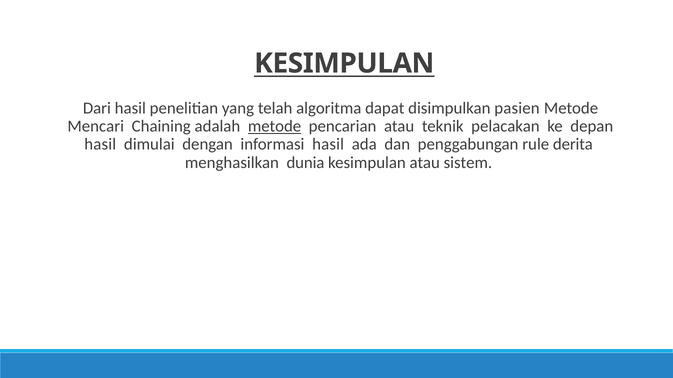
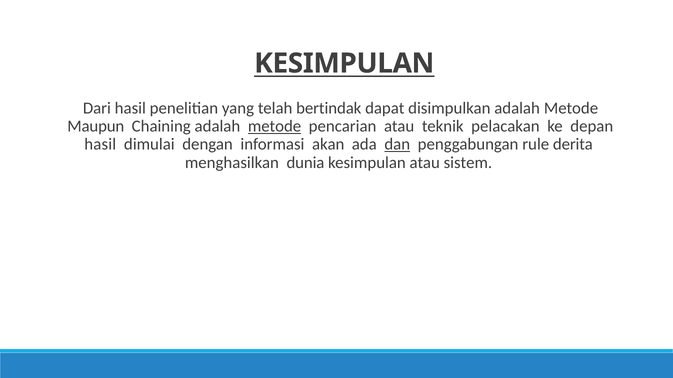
algoritma: algoritma -> bertindak
disimpulkan pasien: pasien -> adalah
Mencari: Mencari -> Maupun
informasi hasil: hasil -> akan
dan underline: none -> present
